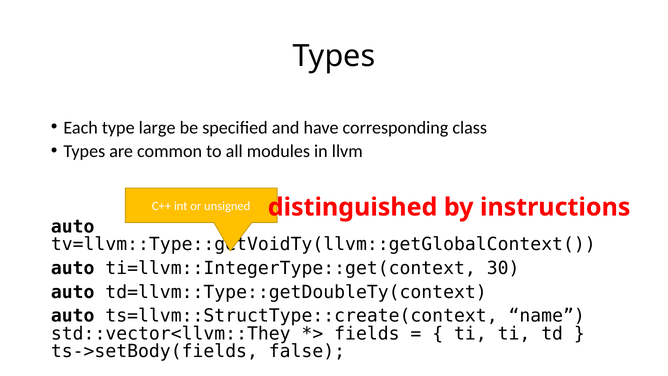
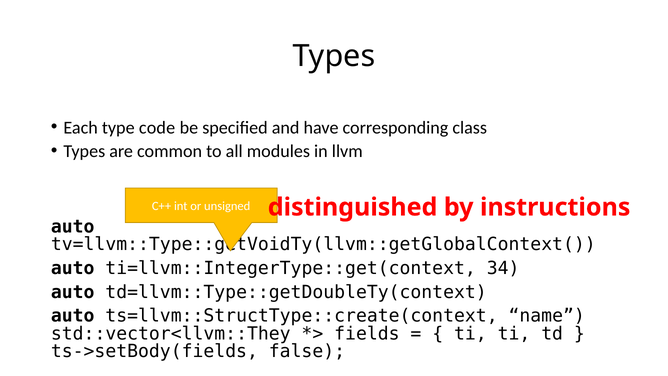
large: large -> code
30: 30 -> 34
